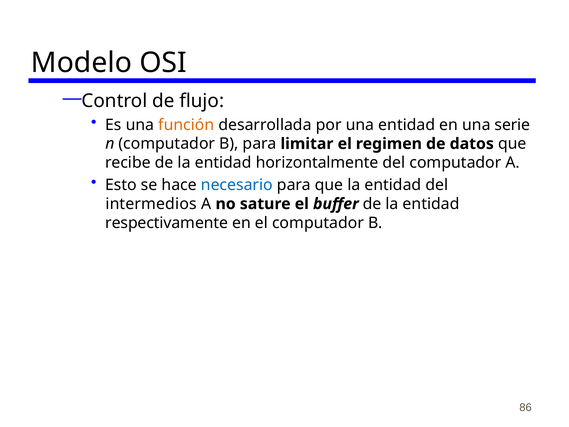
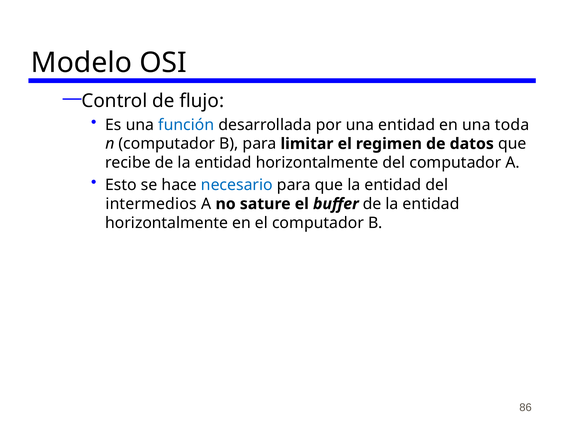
función colour: orange -> blue
serie: serie -> toda
respectivamente at (167, 223): respectivamente -> horizontalmente
